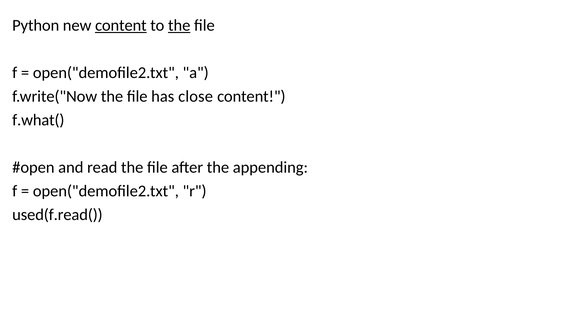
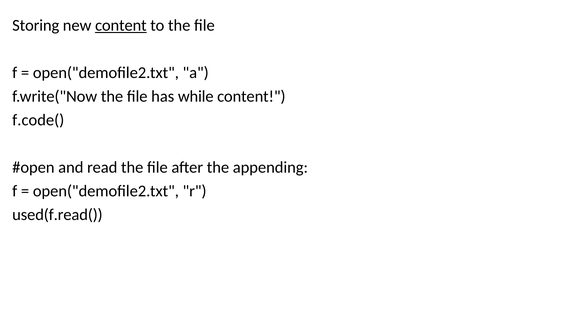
Python: Python -> Storing
the at (179, 25) underline: present -> none
close: close -> while
f.what(: f.what( -> f.code(
